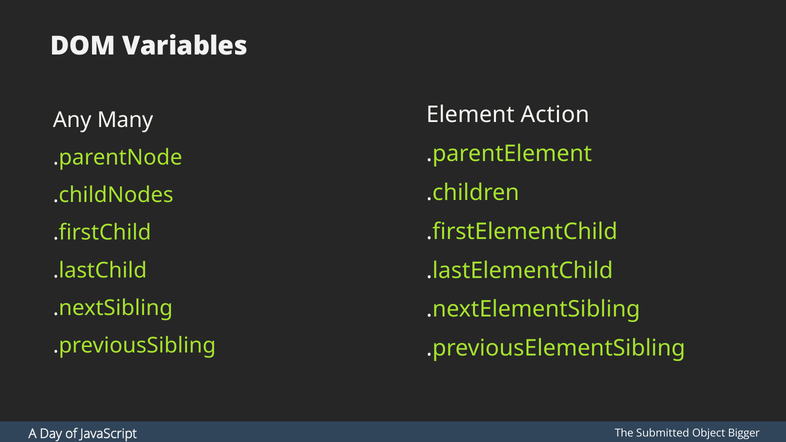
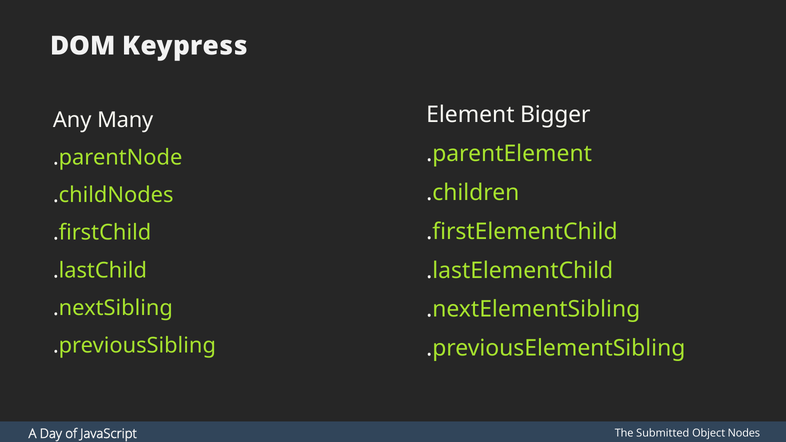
Variables: Variables -> Keypress
Action: Action -> Bigger
Bigger: Bigger -> Nodes
